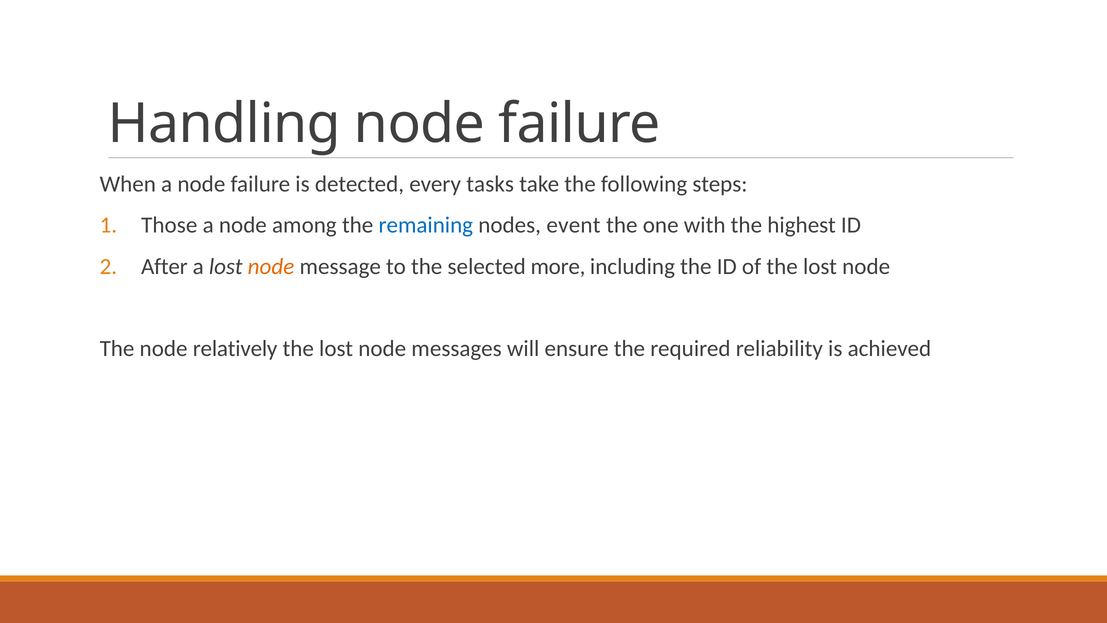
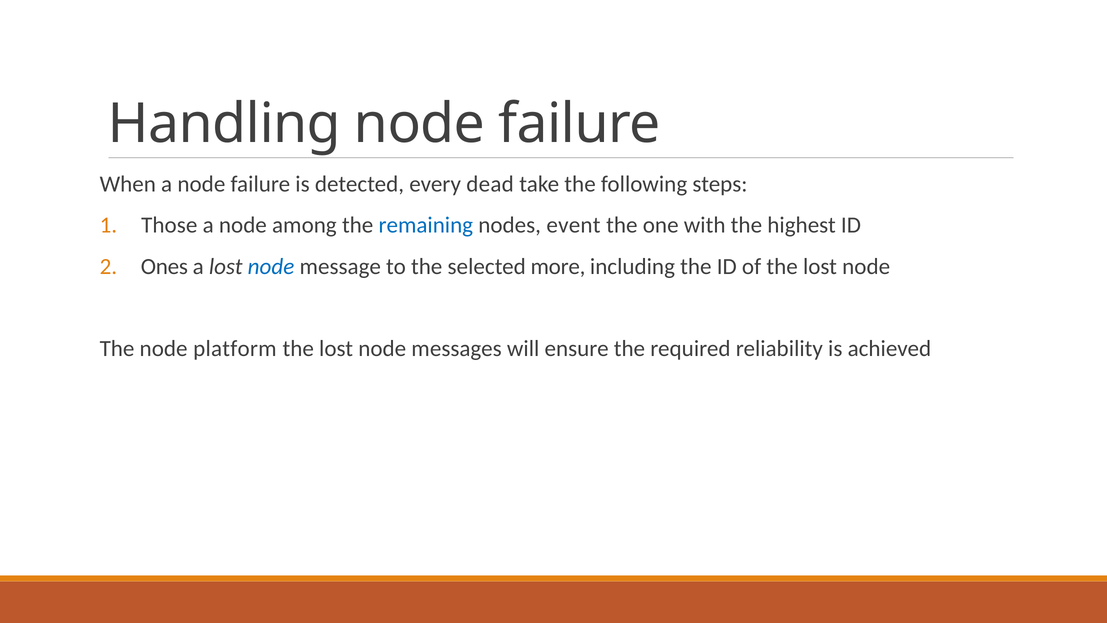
tasks: tasks -> dead
After: After -> Ones
node at (271, 266) colour: orange -> blue
relatively: relatively -> platform
